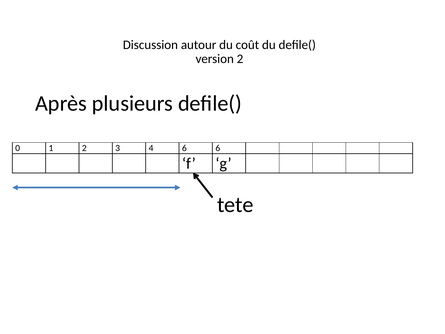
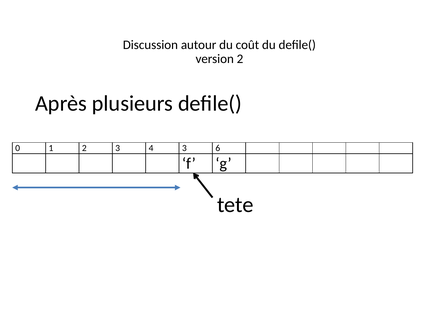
4 6: 6 -> 3
